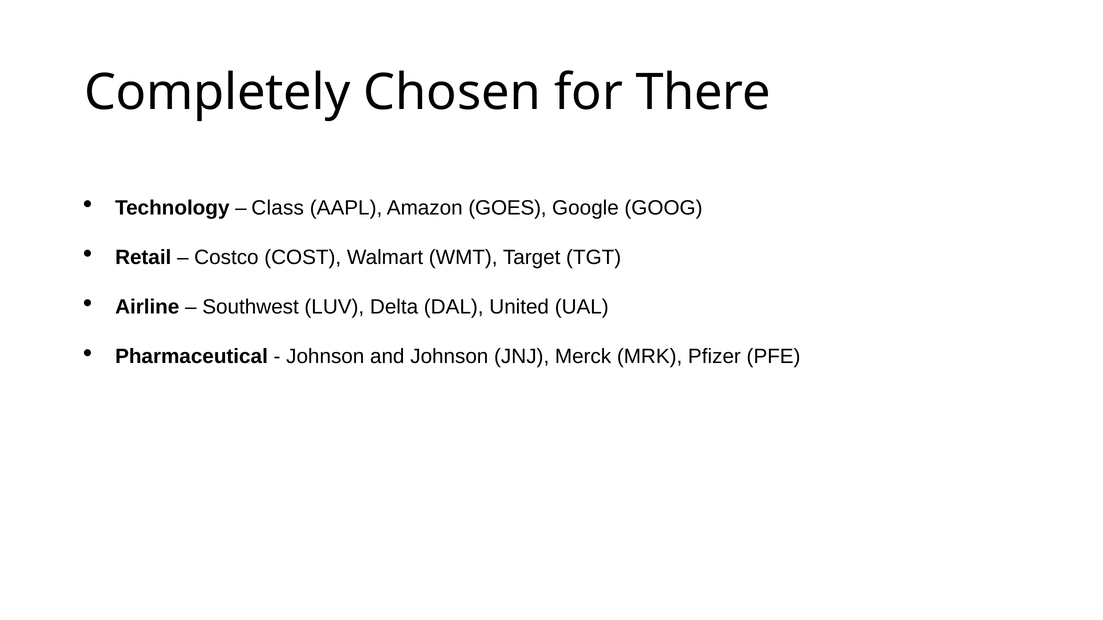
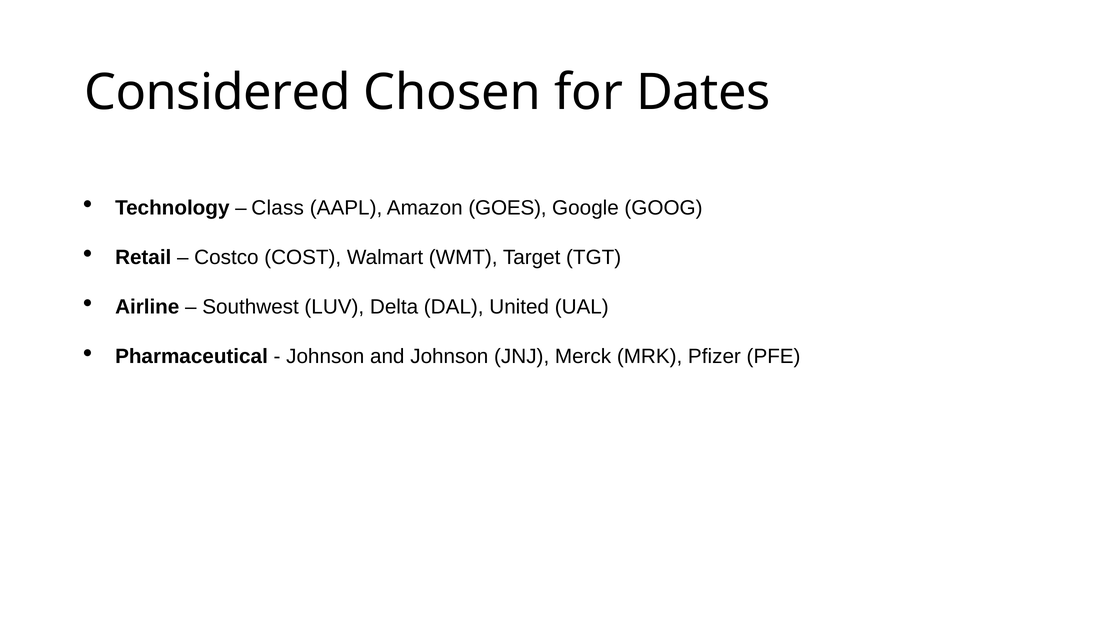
Completely: Completely -> Considered
There: There -> Dates
